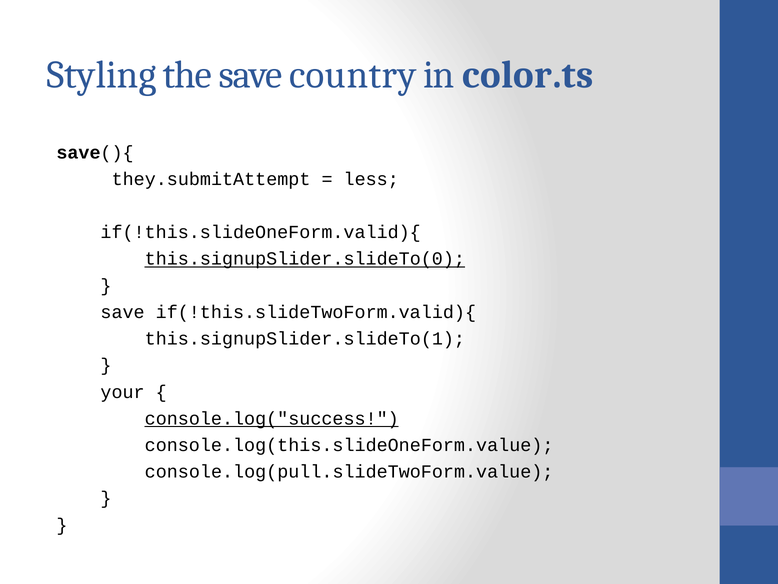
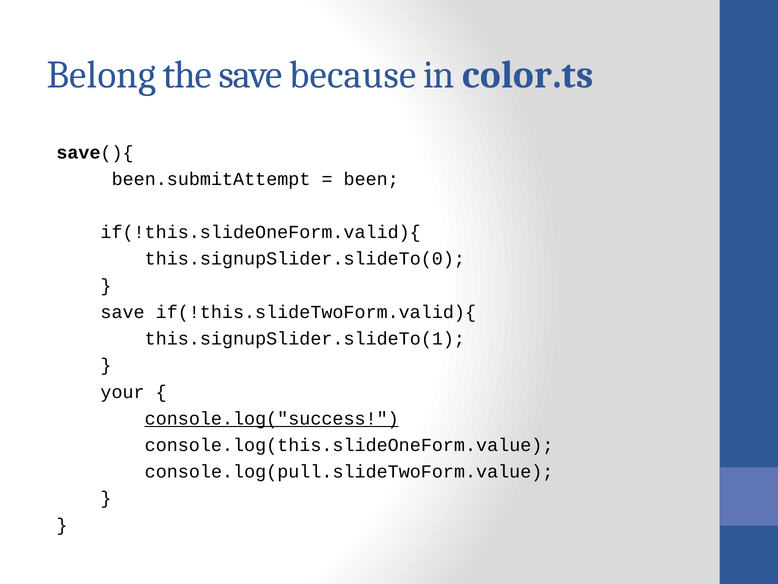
Styling: Styling -> Belong
country: country -> because
they.submitAttempt: they.submitAttempt -> been.submitAttempt
less: less -> been
this.signupSlider.slideTo(0 underline: present -> none
